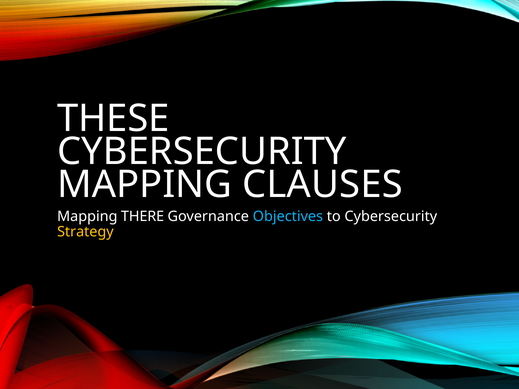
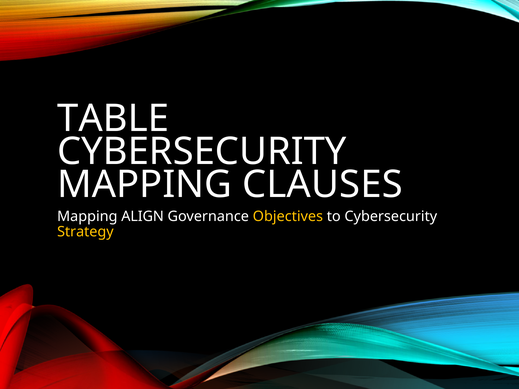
THESE: THESE -> TABLE
THERE: THERE -> ALIGN
Objectives colour: light blue -> yellow
